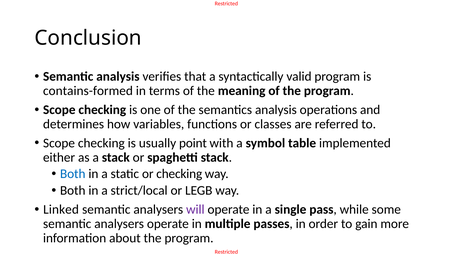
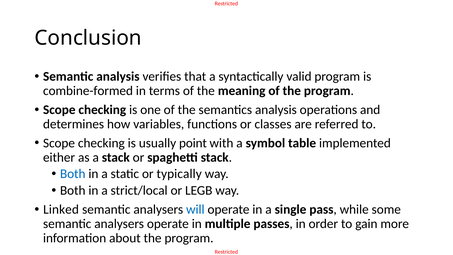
contains-formed: contains-formed -> combine-formed
or checking: checking -> typically
will colour: purple -> blue
